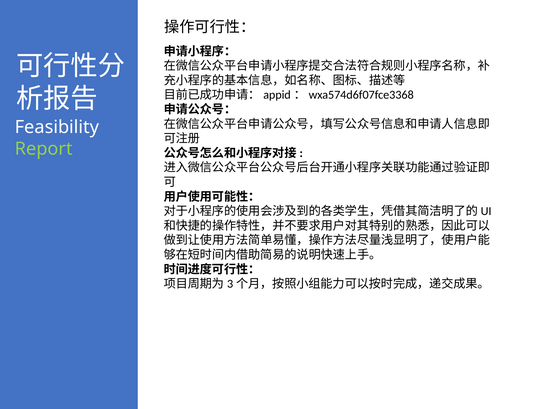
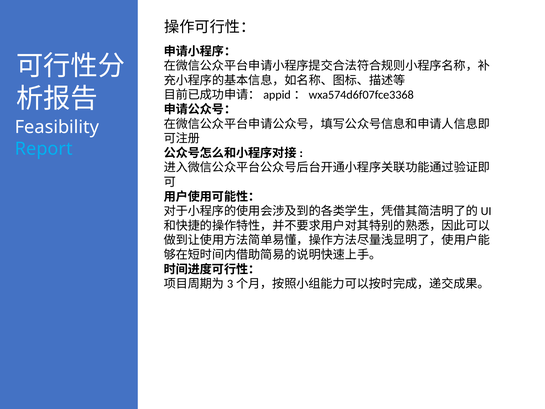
Report colour: light green -> light blue
